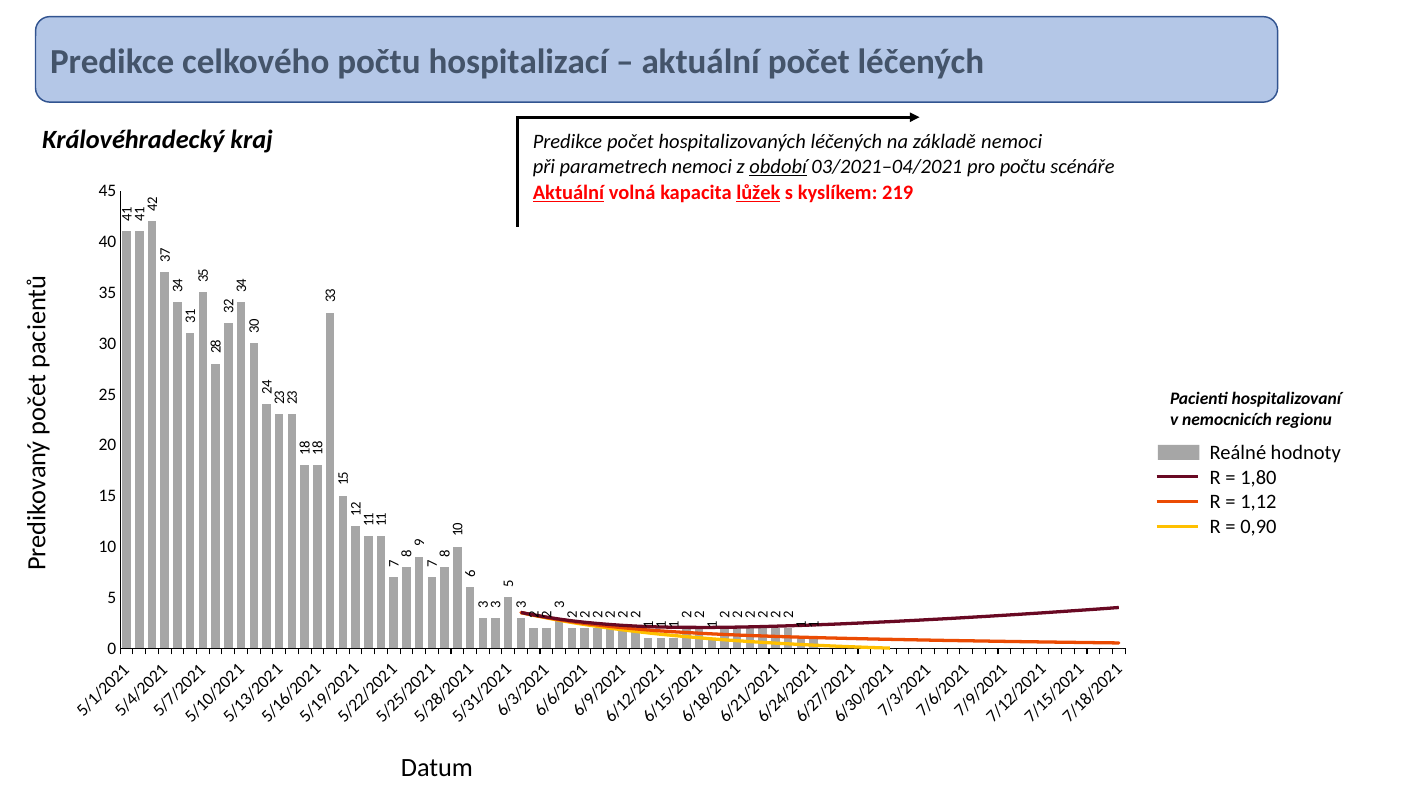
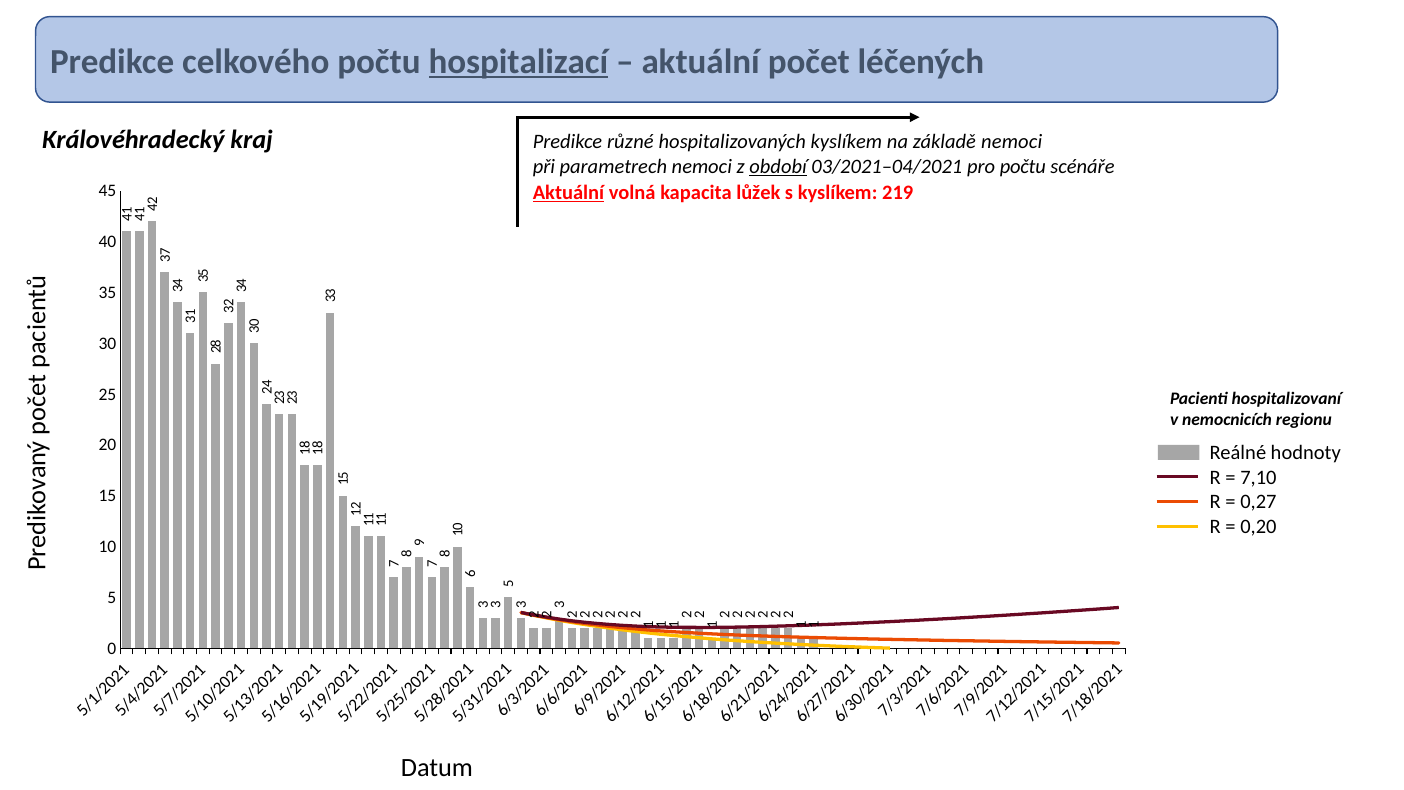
hospitalizací underline: none -> present
Predikce počet: počet -> různé
hospitalizovaných léčených: léčených -> kyslíkem
lůžek underline: present -> none
1,80: 1,80 -> 7,10
1,12: 1,12 -> 0,27
0,90: 0,90 -> 0,20
